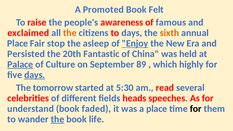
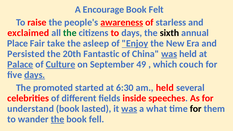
Promoted: Promoted -> Encourage
awareness underline: none -> present
famous: famous -> starless
the at (70, 33) colour: orange -> green
sixth colour: orange -> black
stop: stop -> take
was at (169, 54) underline: none -> present
Culture underline: none -> present
89: 89 -> 49
highly: highly -> couch
tomorrow: tomorrow -> promoted
5:30: 5:30 -> 6:30
am read: read -> held
heads: heads -> inside
faded: faded -> lasted
was at (129, 109) underline: none -> present
a place: place -> what
life: life -> fell
